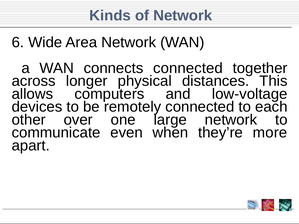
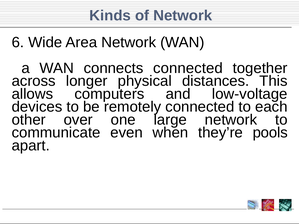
more: more -> pools
